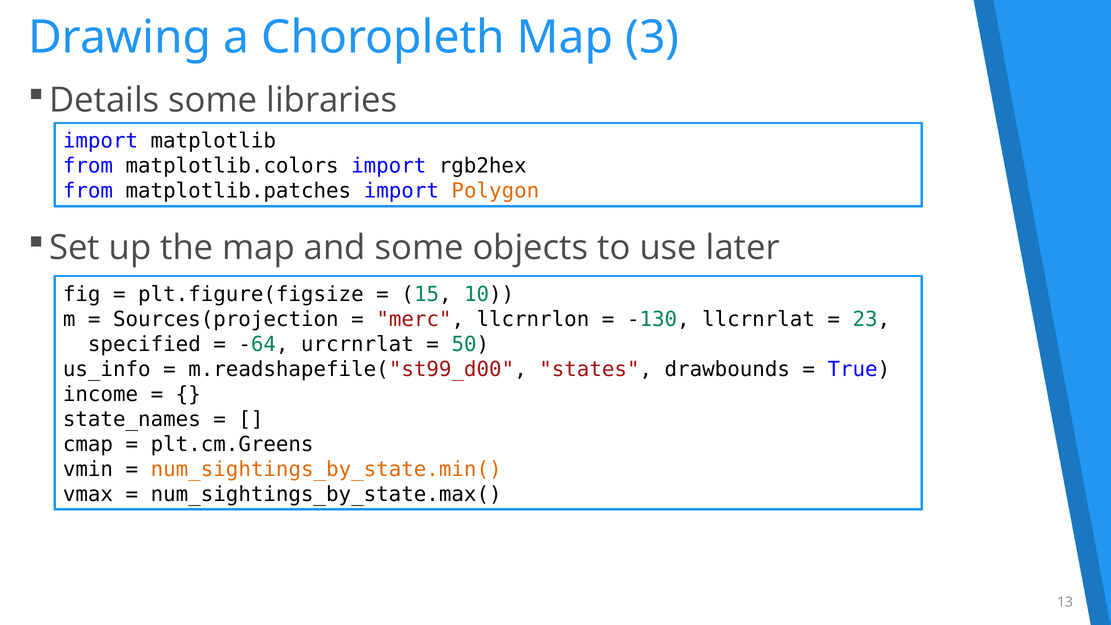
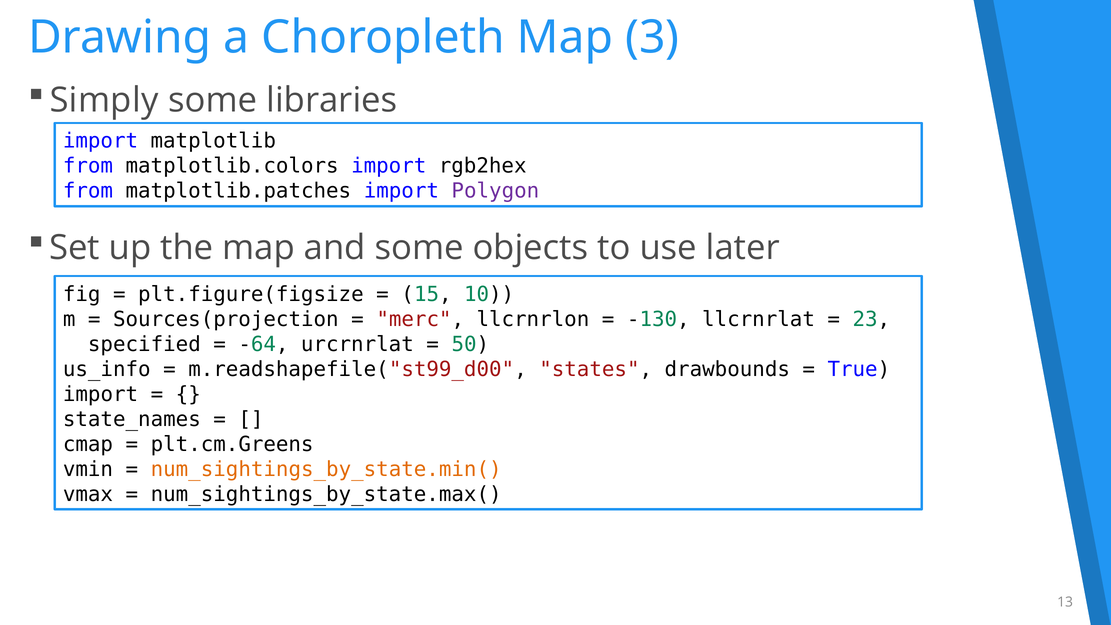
Details: Details -> Simply
Polygon colour: orange -> purple
income at (101, 394): income -> import
